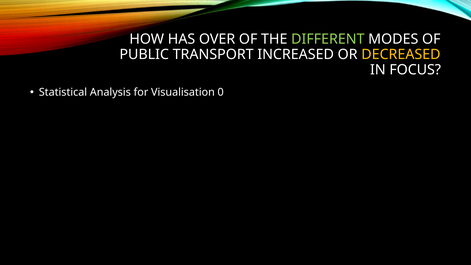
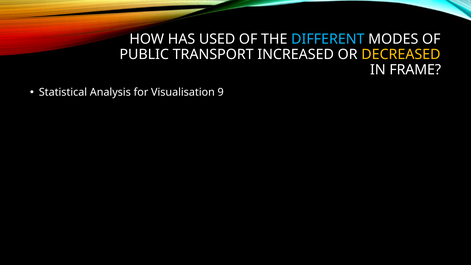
OVER: OVER -> USED
DIFFERENT colour: light green -> light blue
FOCUS: FOCUS -> FRAME
0: 0 -> 9
